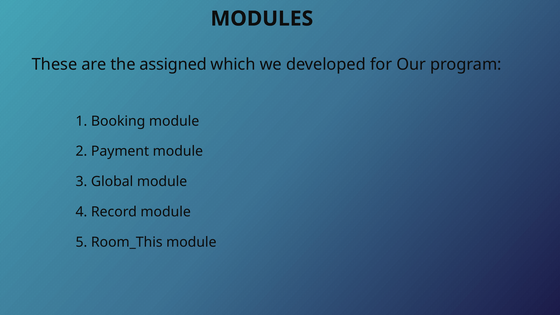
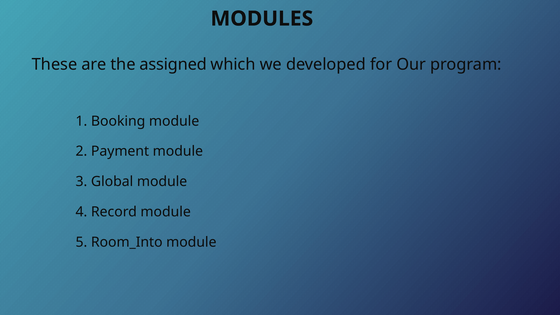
Room_This: Room_This -> Room_Into
